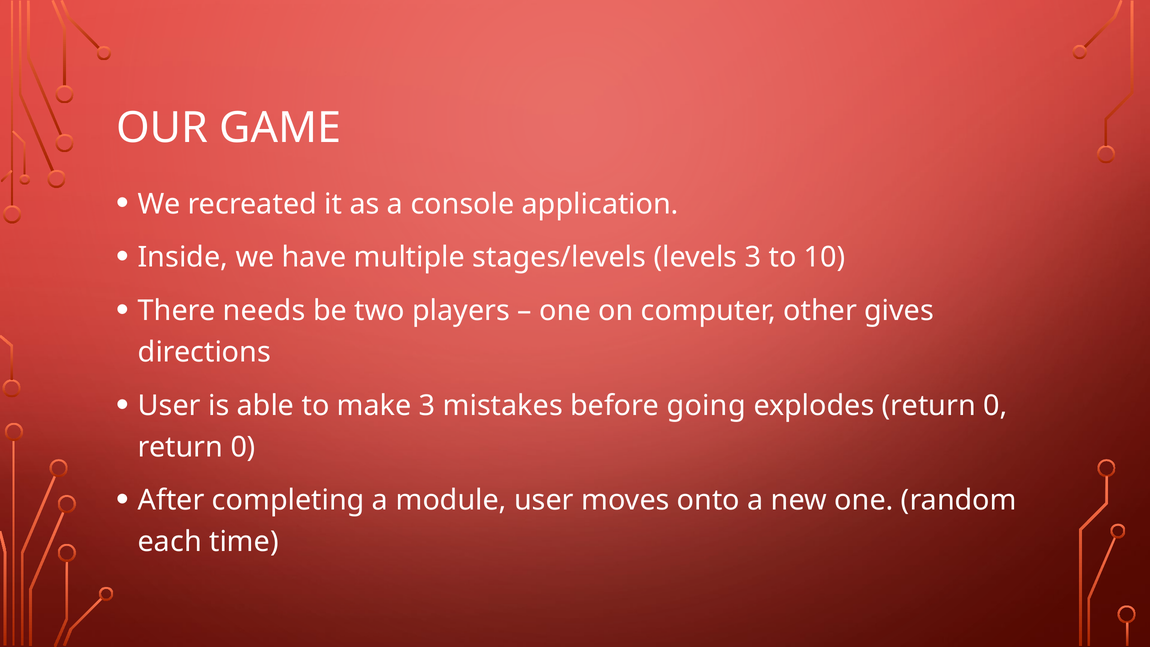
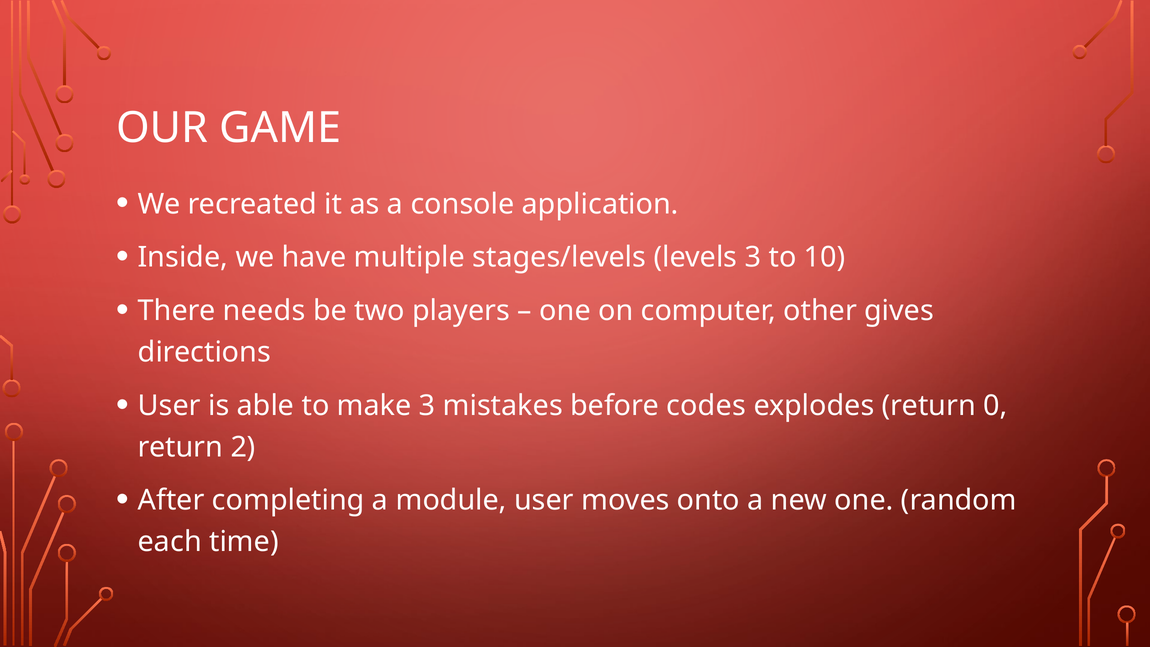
going: going -> codes
0 at (243, 447): 0 -> 2
